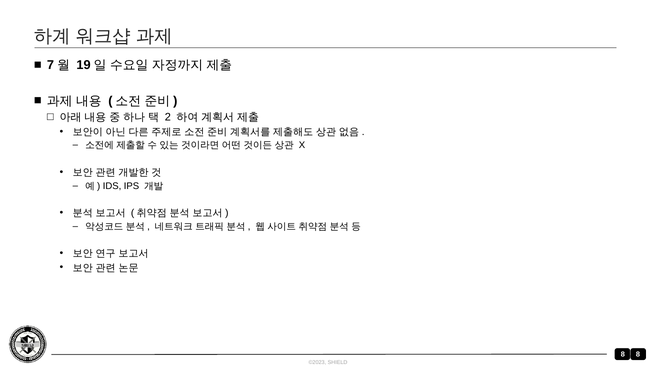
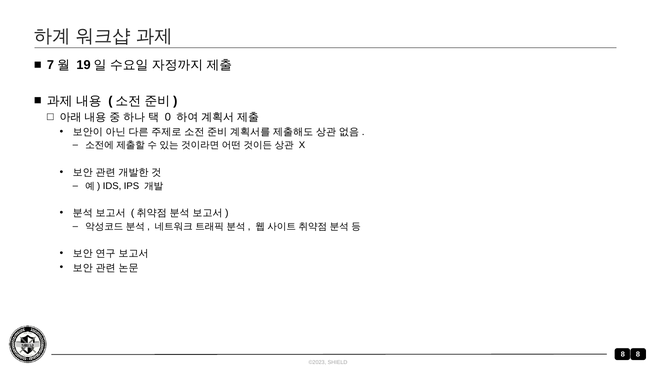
2: 2 -> 0
